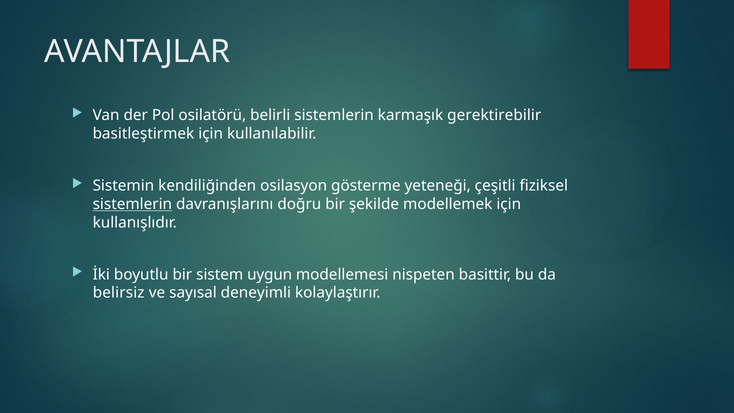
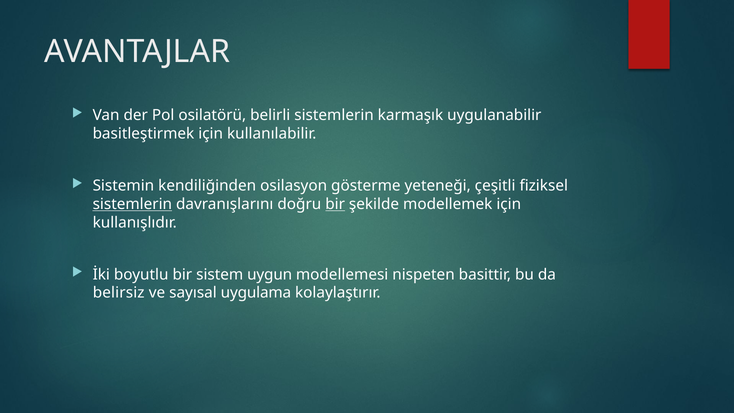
gerektirebilir: gerektirebilir -> uygulanabilir
bir at (335, 204) underline: none -> present
deneyimli: deneyimli -> uygulama
